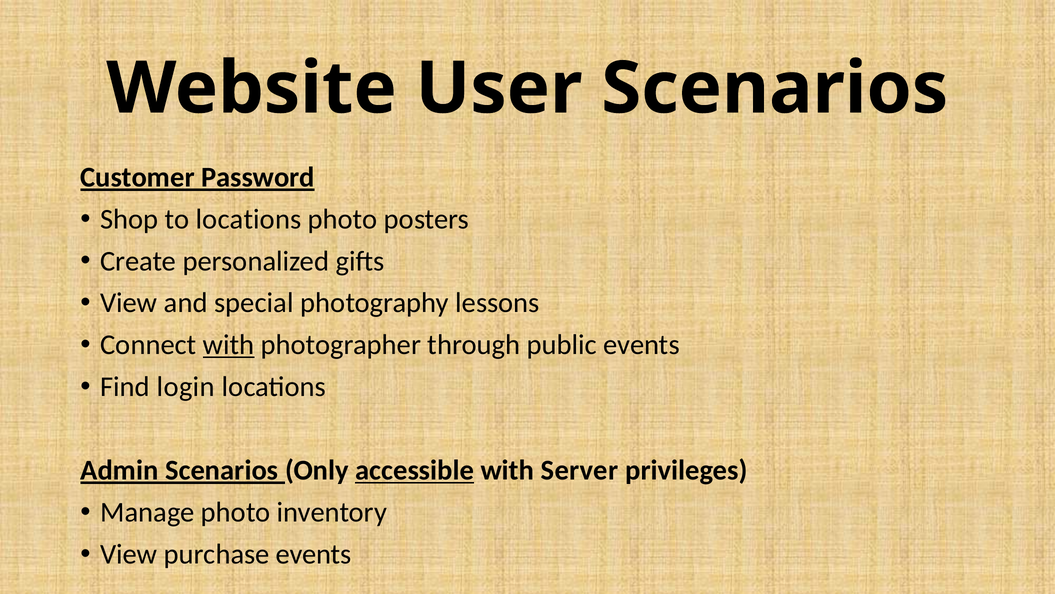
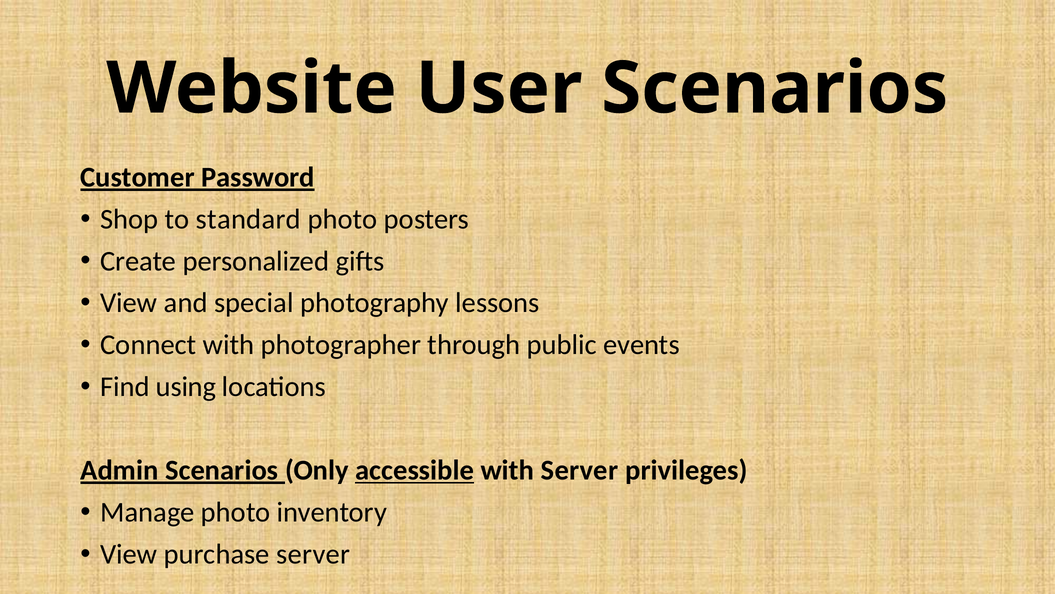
to locations: locations -> standard
with at (229, 345) underline: present -> none
login: login -> using
purchase events: events -> server
